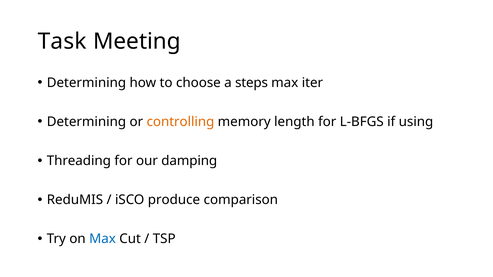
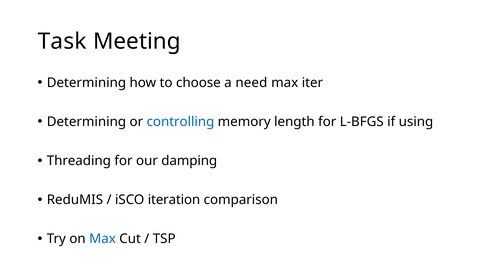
steps: steps -> need
controlling colour: orange -> blue
produce: produce -> iteration
